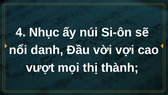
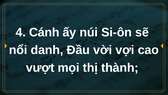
Nhục: Nhục -> Cánh
